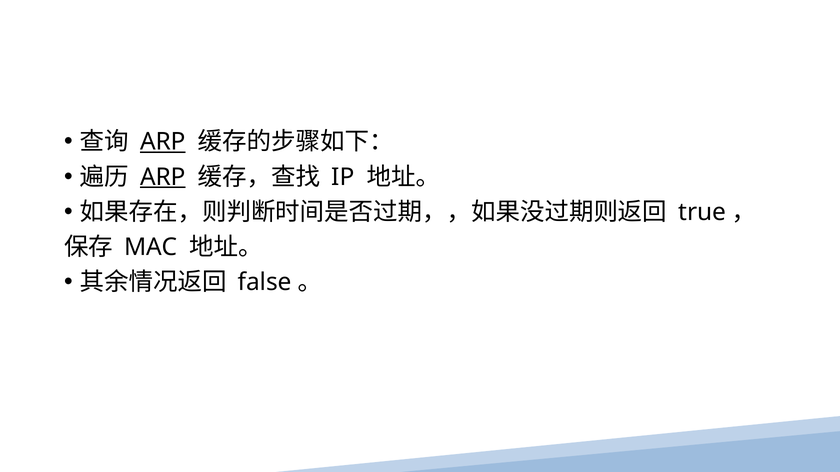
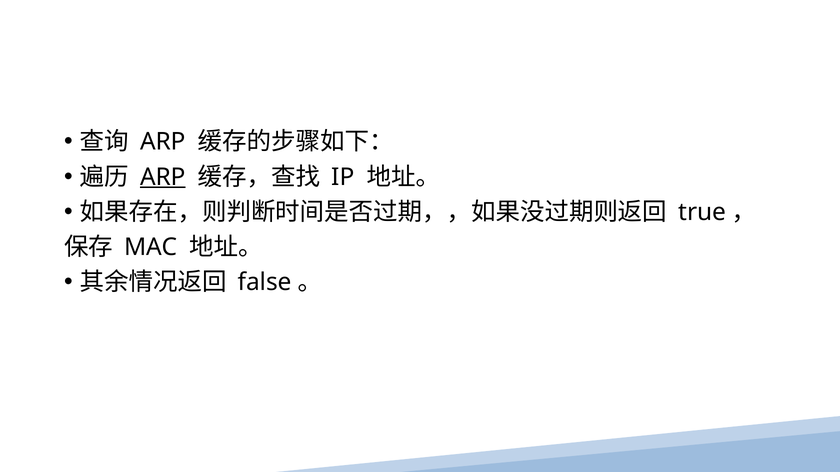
ARP at (163, 142) underline: present -> none
